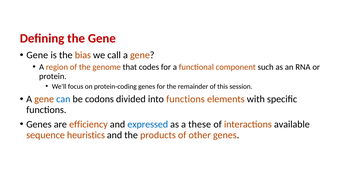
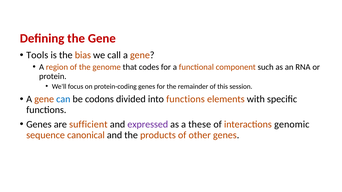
Gene at (37, 55): Gene -> Tools
efficiency: efficiency -> sufficient
expressed colour: blue -> purple
available: available -> genomic
heuristics: heuristics -> canonical
